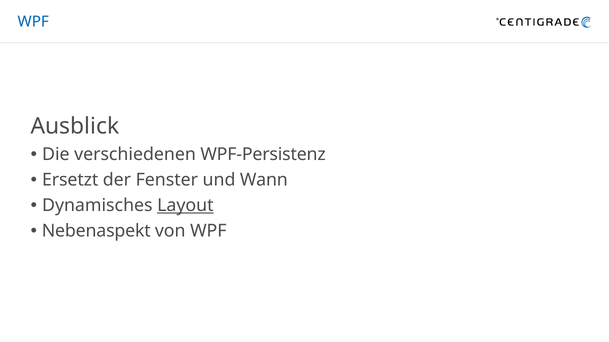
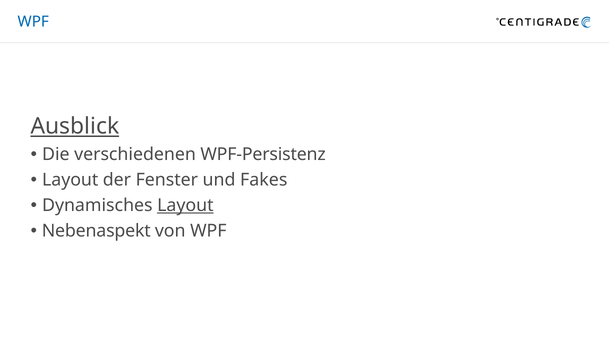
Ausblick underline: none -> present
Ersetzt at (70, 180): Ersetzt -> Layout
Wann: Wann -> Fakes
